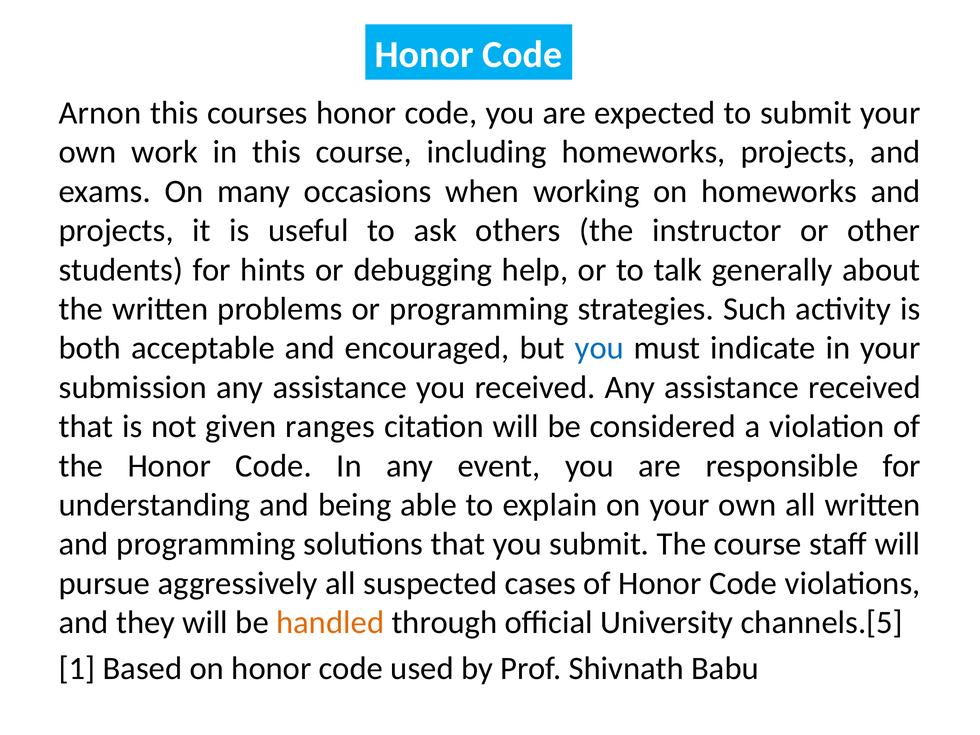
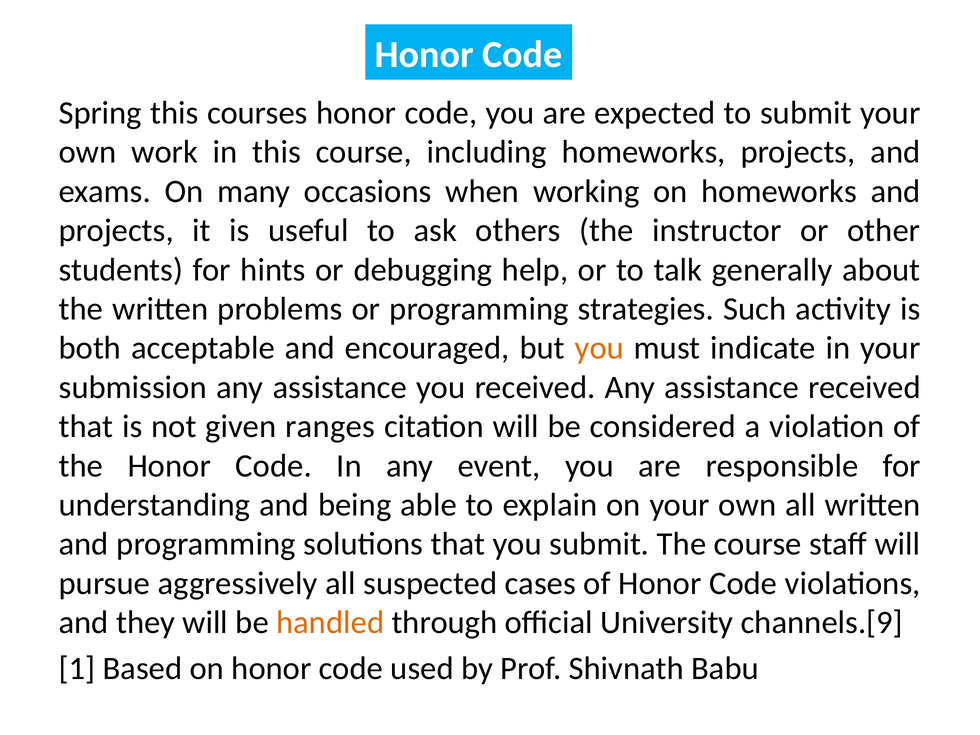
Arnon: Arnon -> Spring
you at (599, 348) colour: blue -> orange
channels.[5: channels.[5 -> channels.[9
